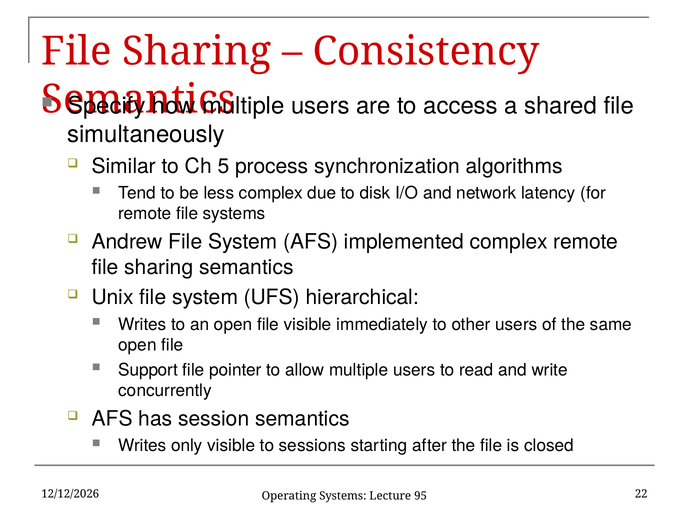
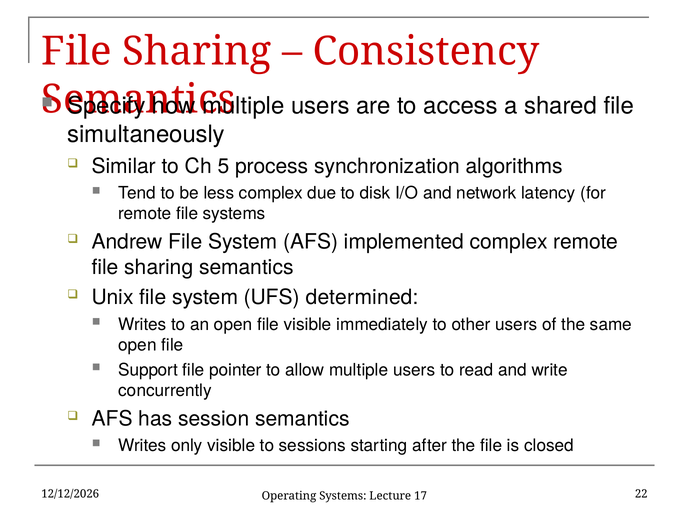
hierarchical: hierarchical -> determined
95: 95 -> 17
